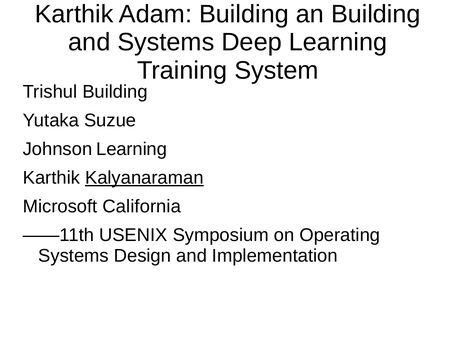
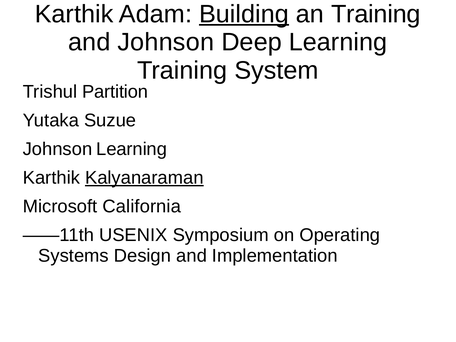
Building at (244, 14) underline: none -> present
an Building: Building -> Training
and Systems: Systems -> Johnson
Trishul Building: Building -> Partition
